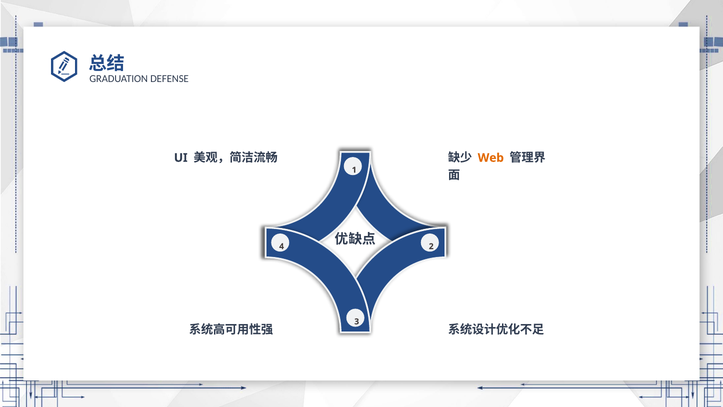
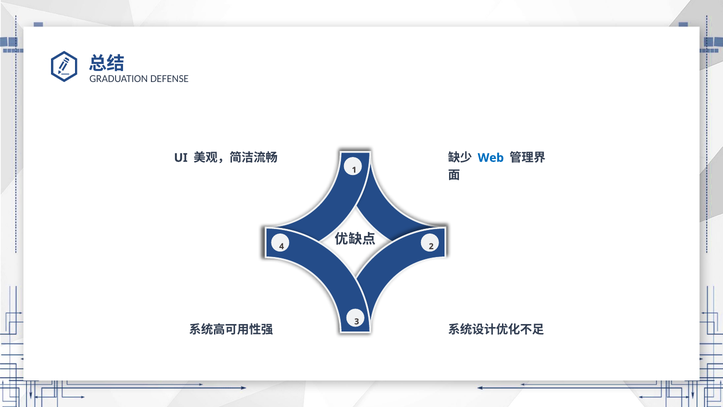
Web colour: orange -> blue
